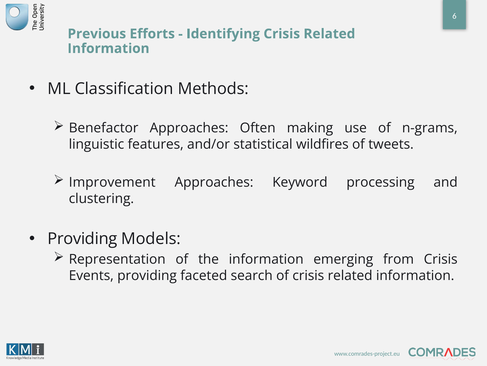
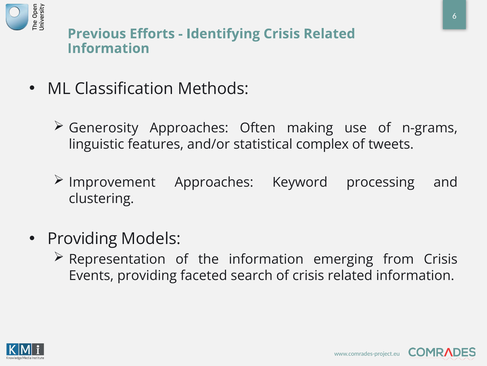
Benefactor: Benefactor -> Generosity
wildfires: wildfires -> complex
